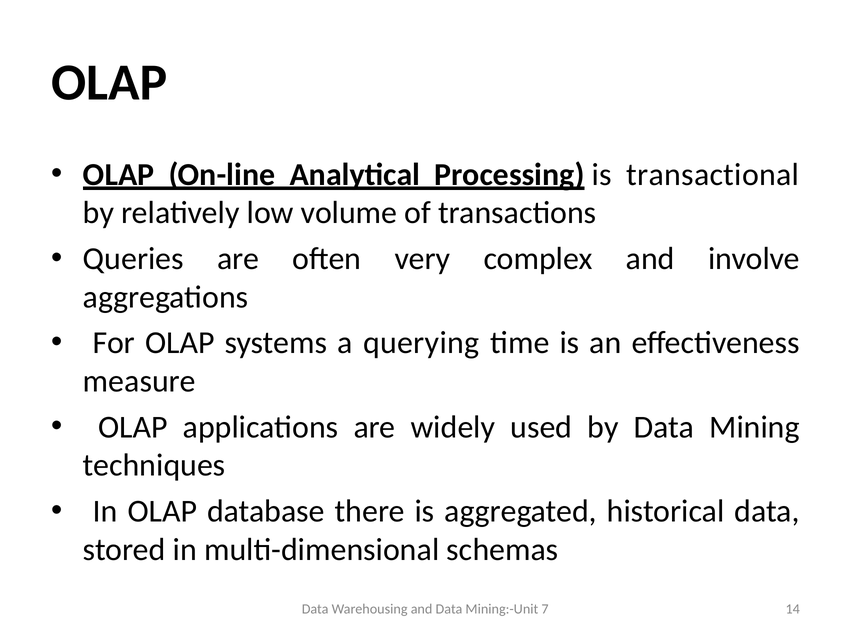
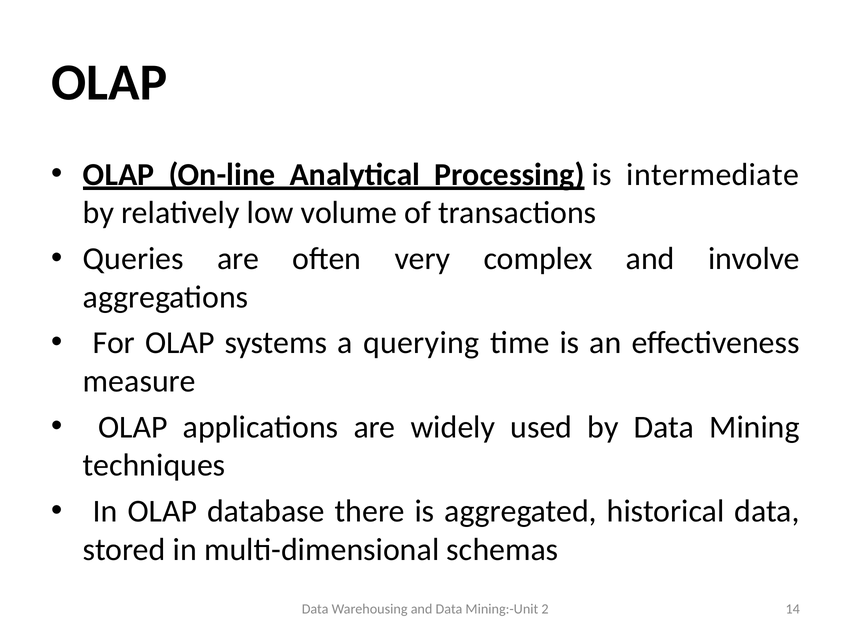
transactional: transactional -> intermediate
7: 7 -> 2
